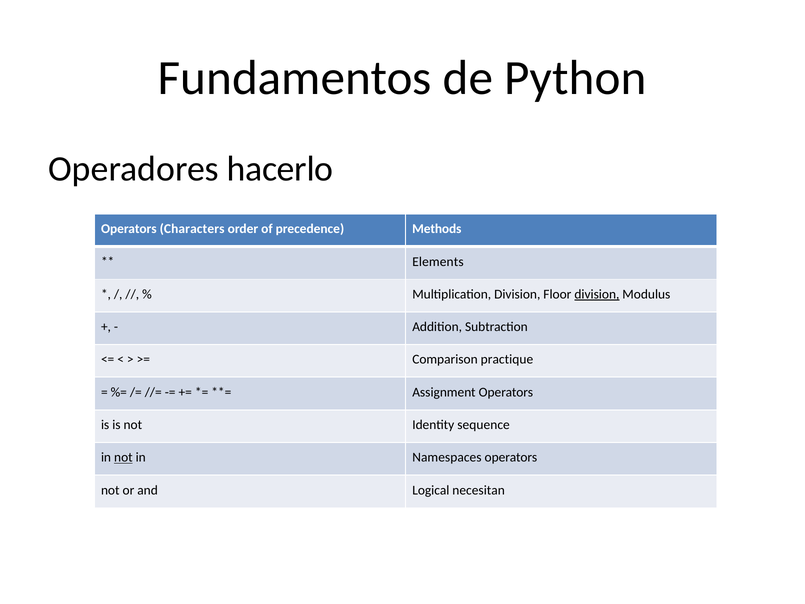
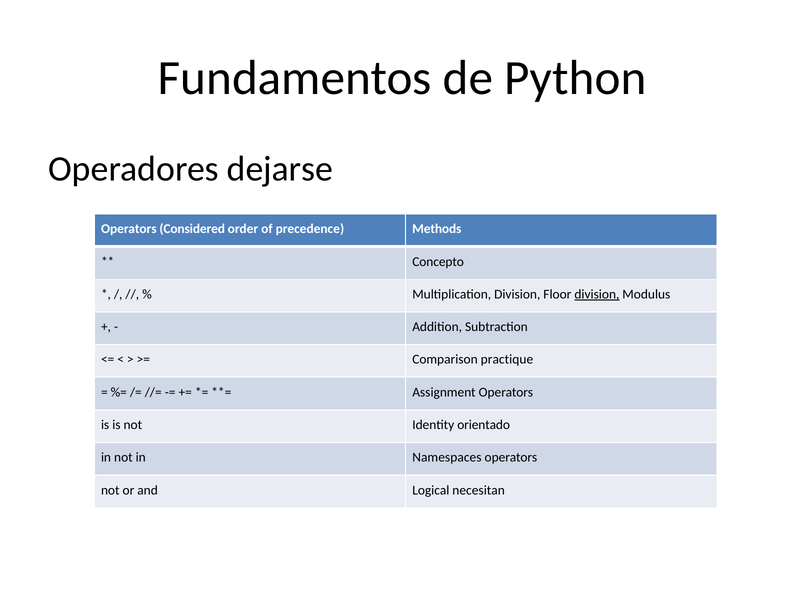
hacerlo: hacerlo -> dejarse
Characters: Characters -> Considered
Elements: Elements -> Concepto
sequence: sequence -> orientado
not at (123, 457) underline: present -> none
